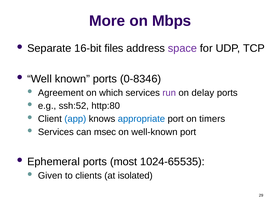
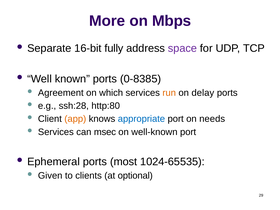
files: files -> fully
0-8346: 0-8346 -> 0-8385
run colour: purple -> orange
ssh:52: ssh:52 -> ssh:28
app colour: blue -> orange
timers: timers -> needs
isolated: isolated -> optional
